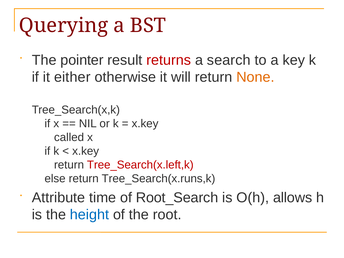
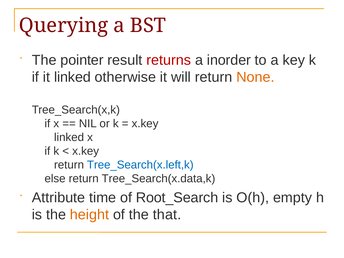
search: search -> inorder
it either: either -> linked
called at (69, 137): called -> linked
Tree_Search(x.left,k colour: red -> blue
Tree_Search(x.runs,k: Tree_Search(x.runs,k -> Tree_Search(x.data,k
allows: allows -> empty
height colour: blue -> orange
root: root -> that
